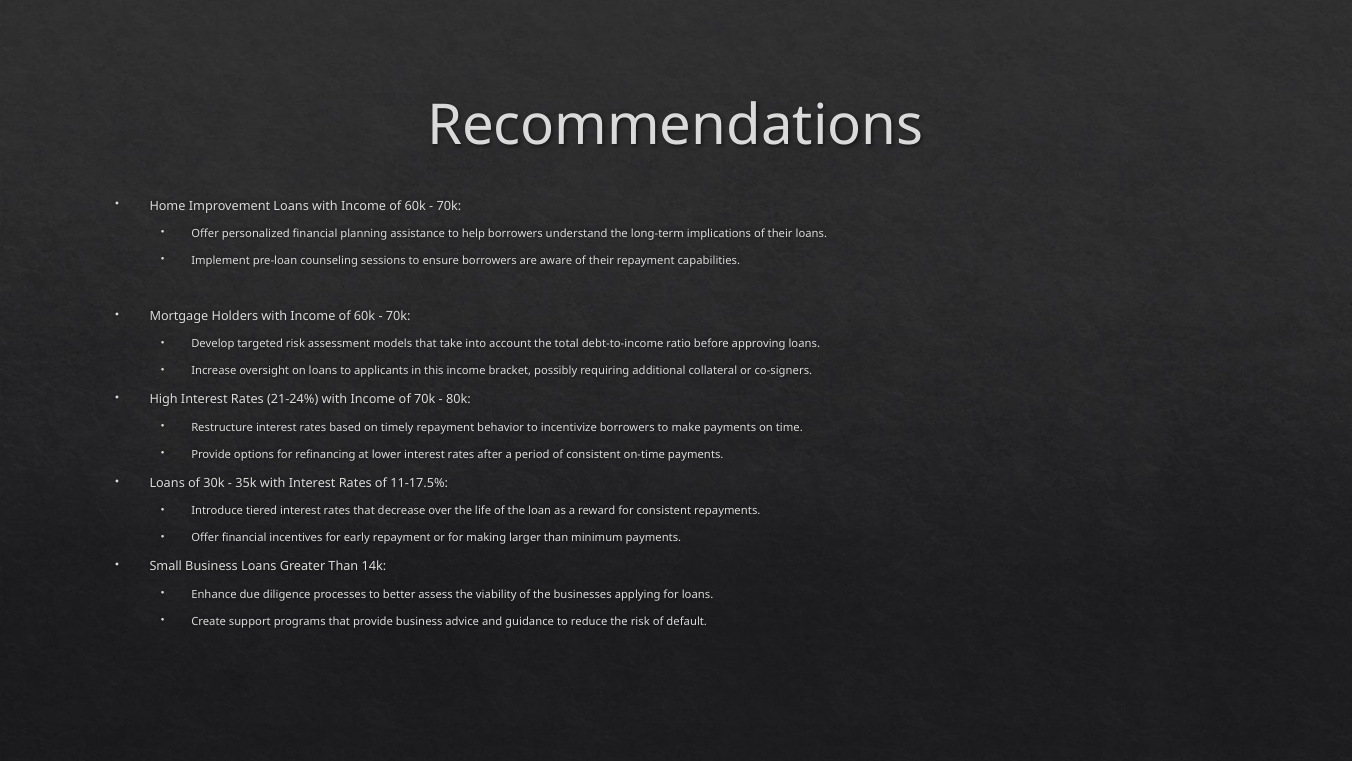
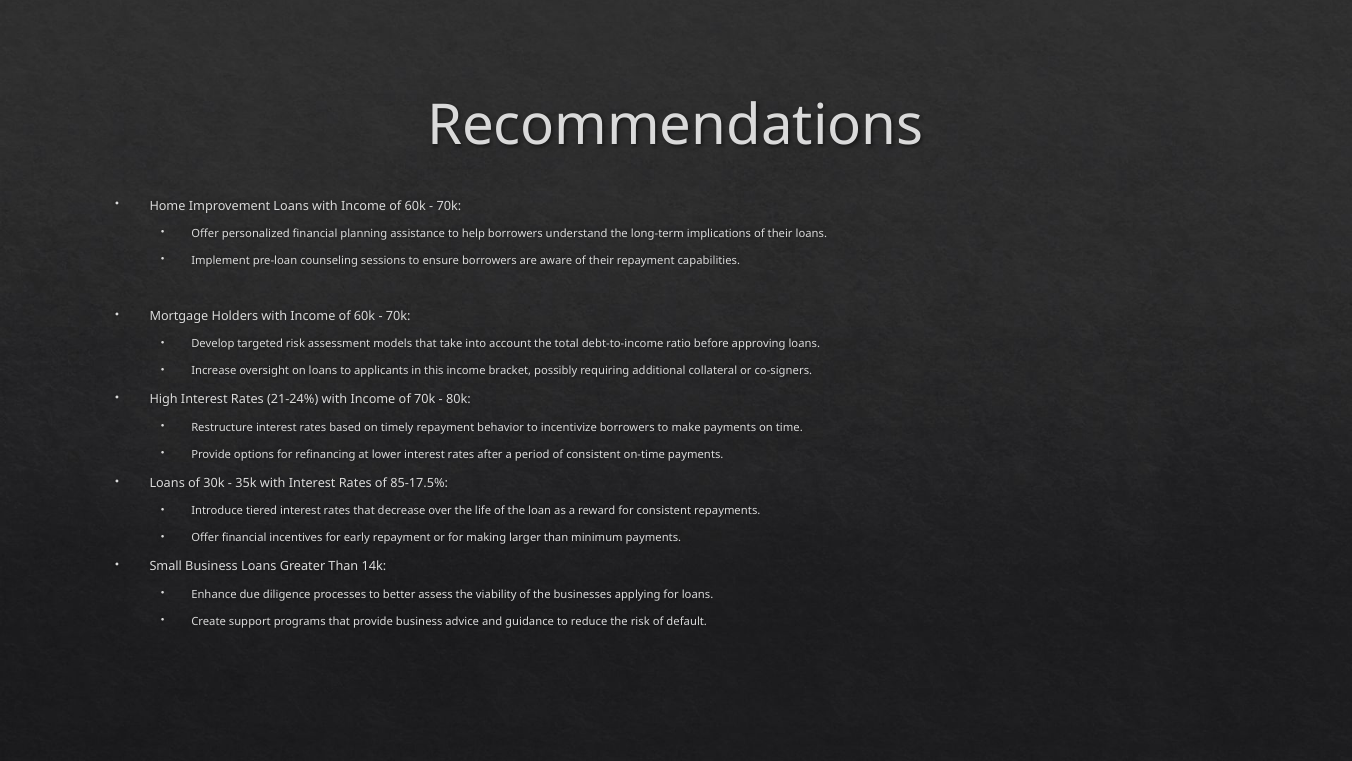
11-17.5%: 11-17.5% -> 85-17.5%
